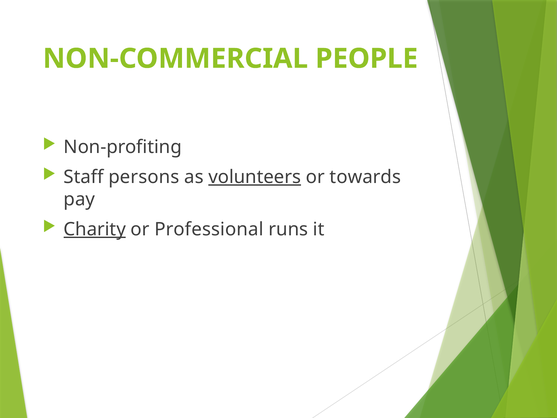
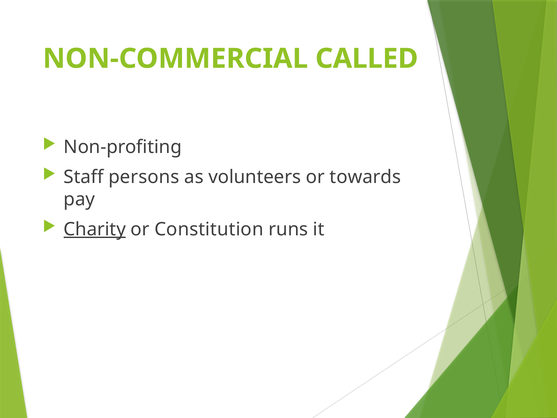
PEOPLE: PEOPLE -> CALLED
volunteers underline: present -> none
Professional: Professional -> Constitution
